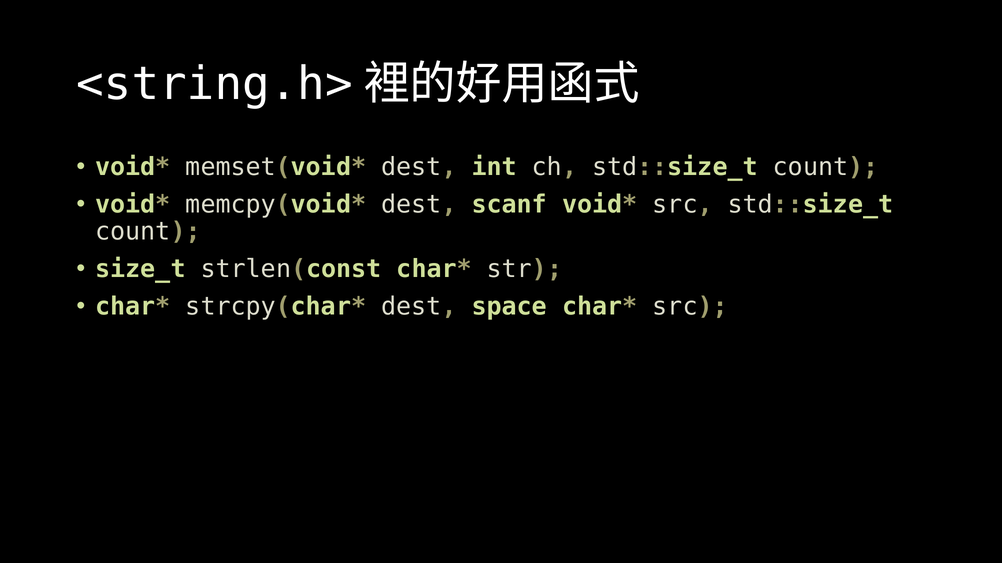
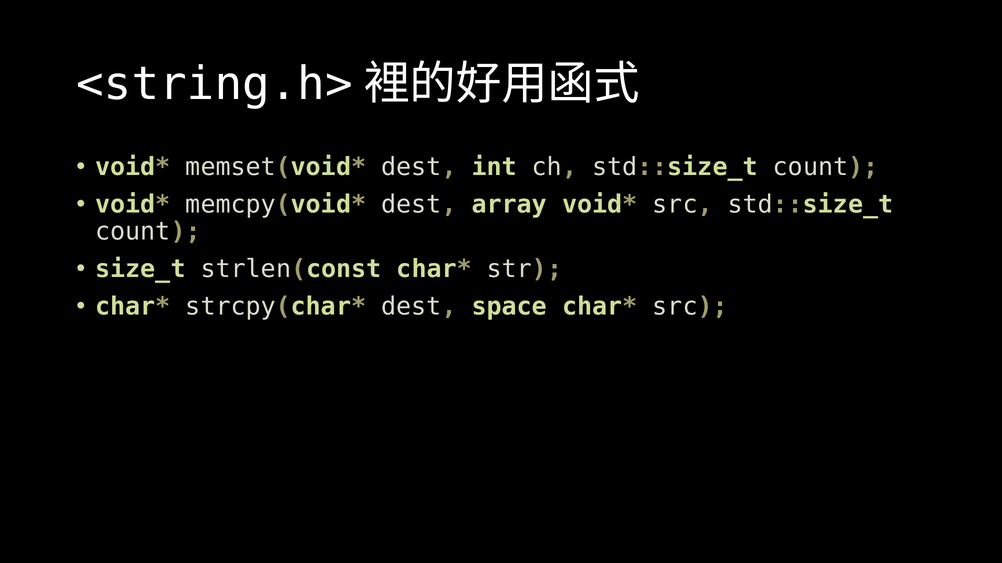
scanf: scanf -> array
